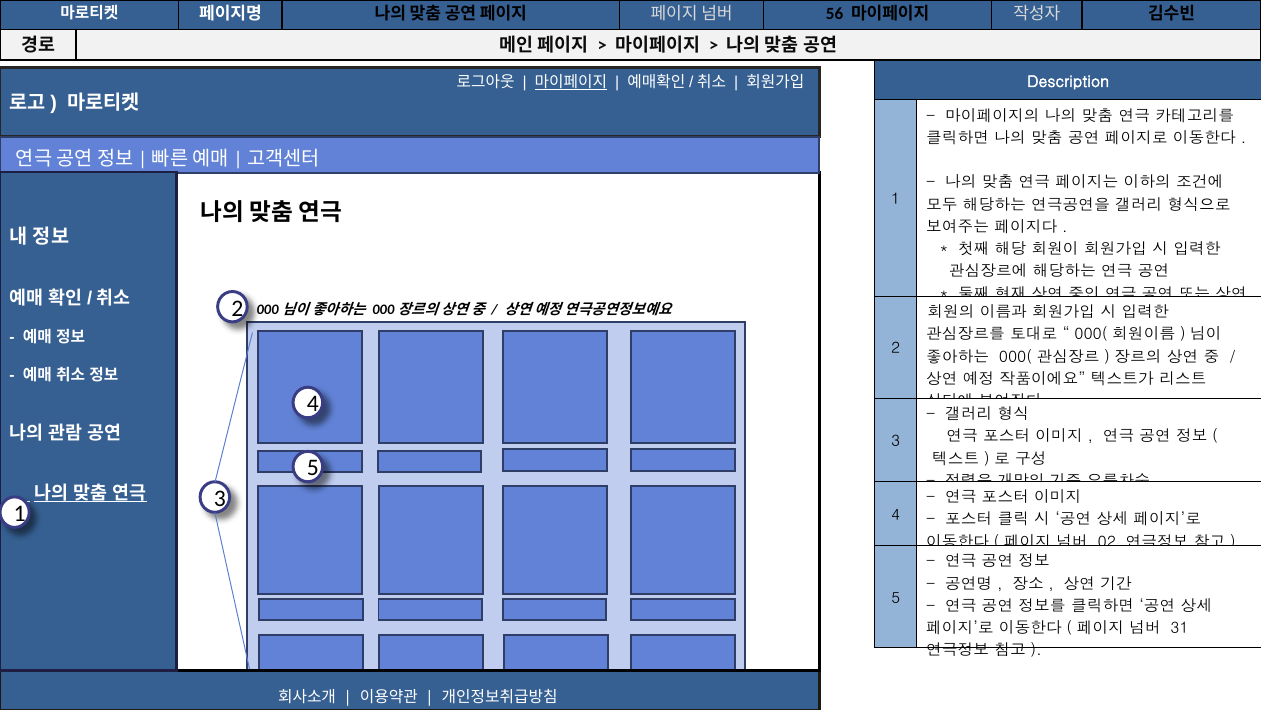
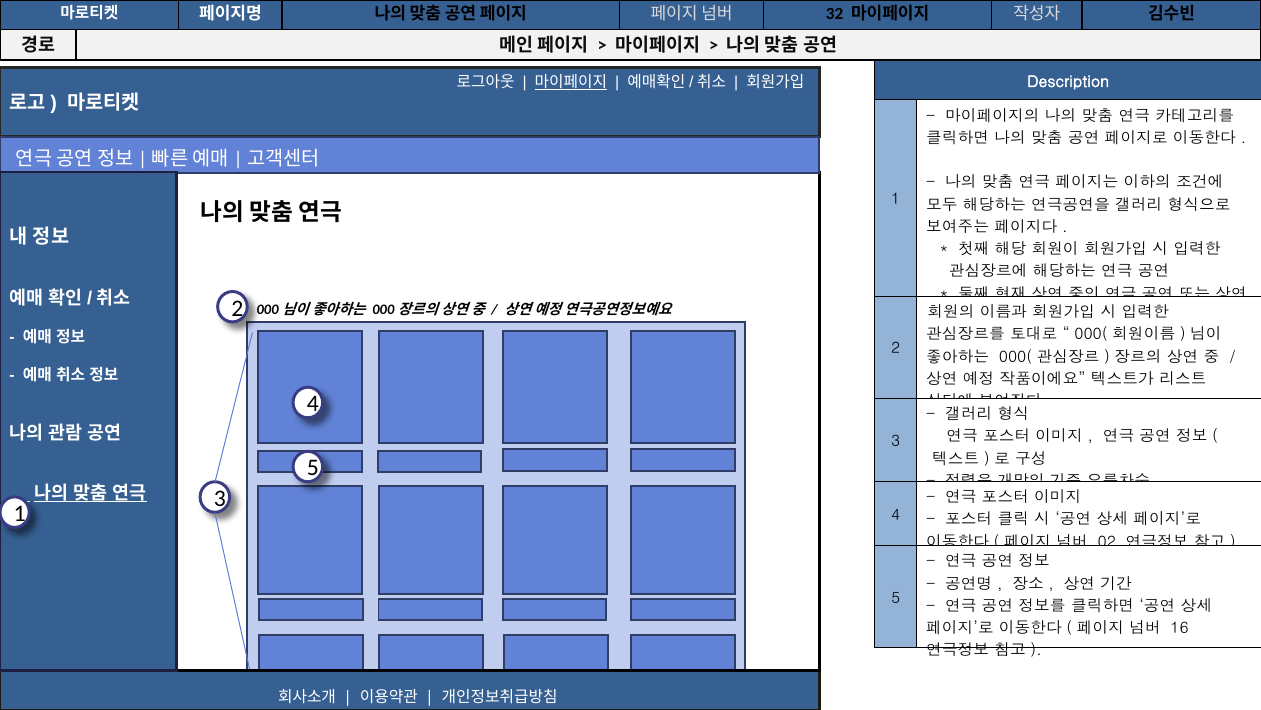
56: 56 -> 32
31: 31 -> 16
